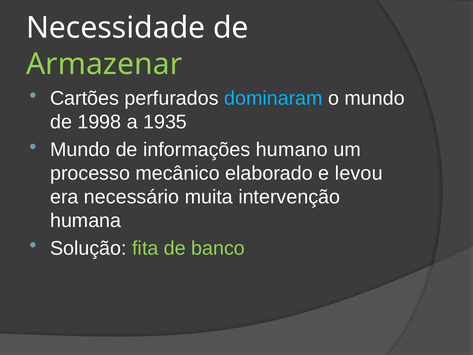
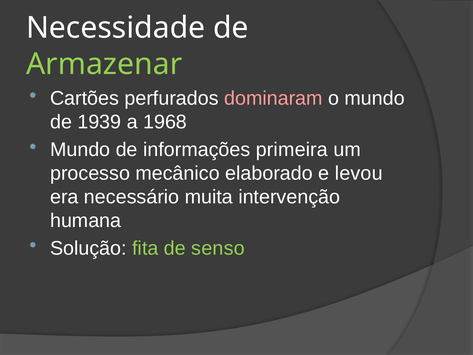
dominaram colour: light blue -> pink
1998: 1998 -> 1939
1935: 1935 -> 1968
humano: humano -> primeira
banco: banco -> senso
